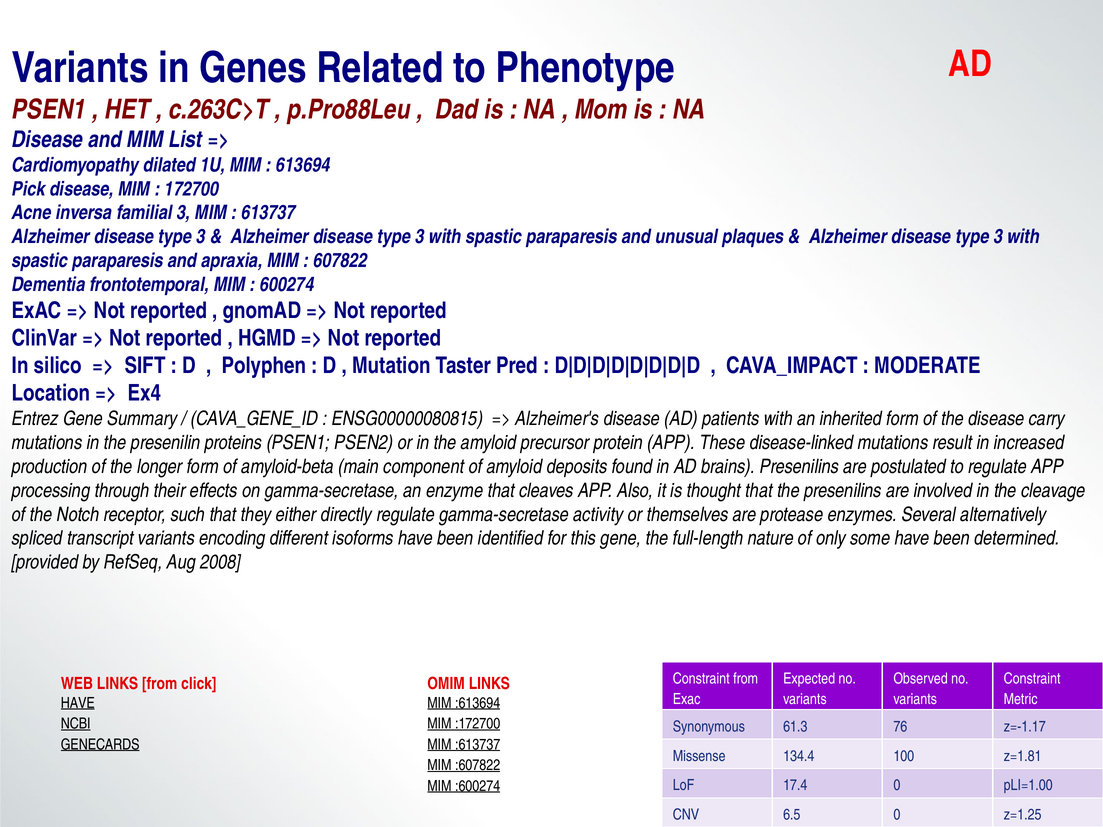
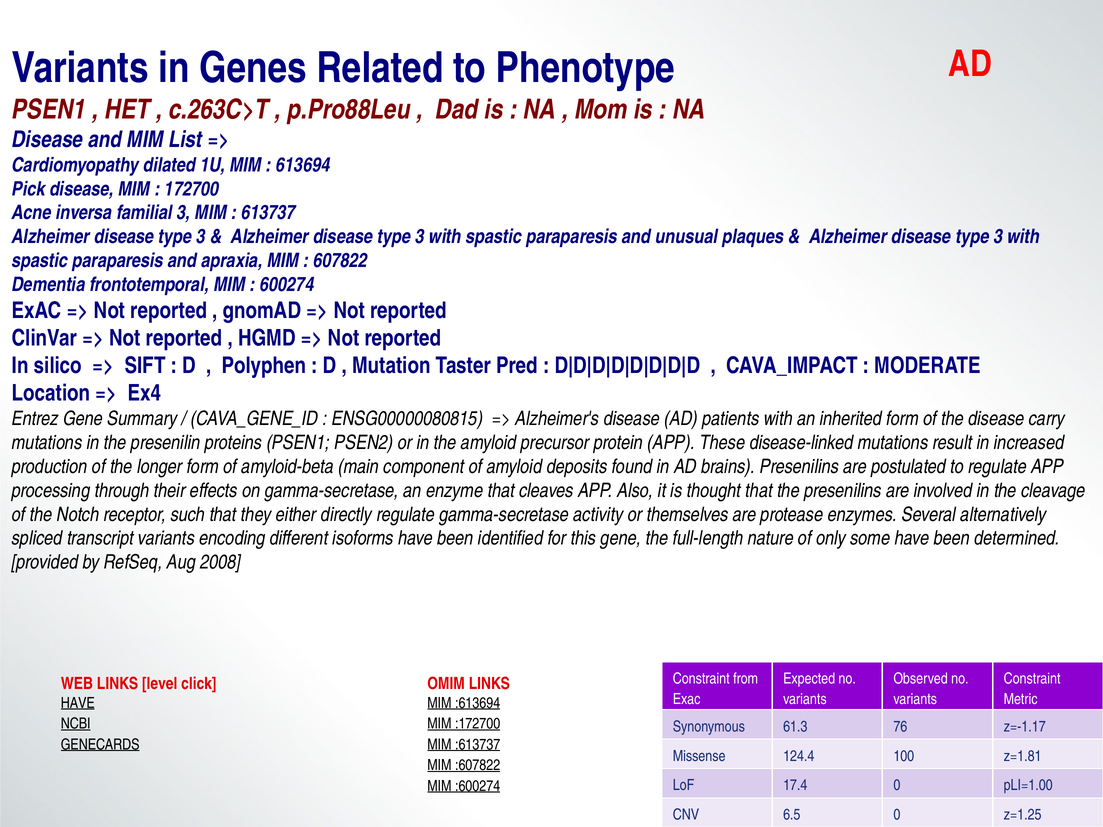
LINKS from: from -> level
134.4: 134.4 -> 124.4
